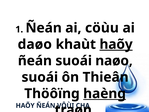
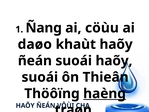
1 Ñeán: Ñeán -> Ñang
haõy at (116, 44) underline: present -> none
suoái naøo: naøo -> haõy
